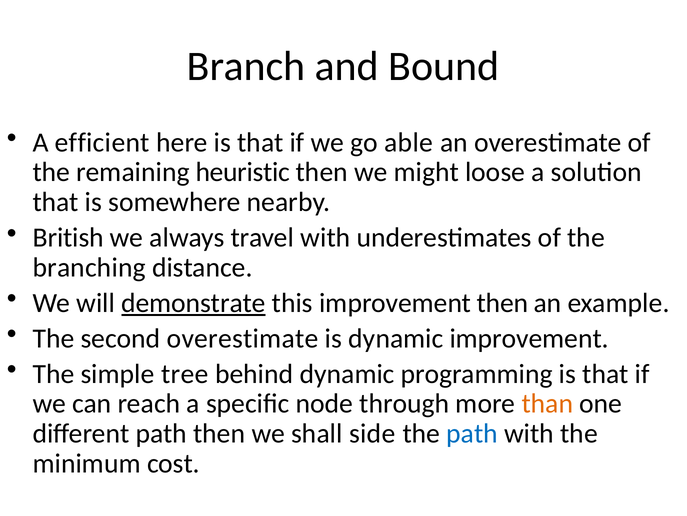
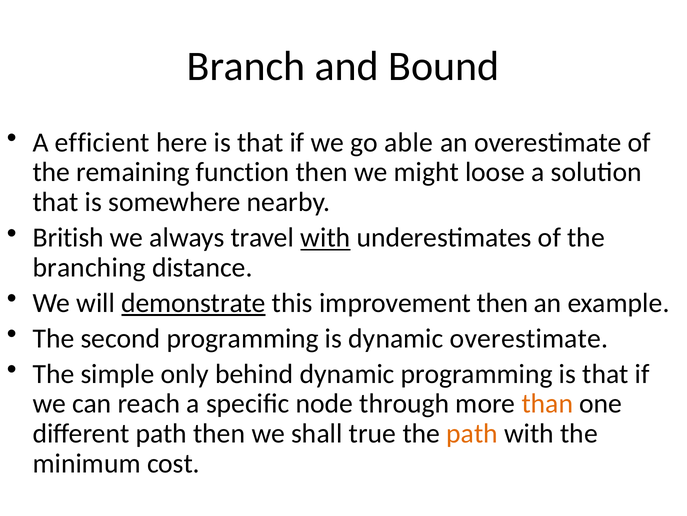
heuristic: heuristic -> function
with at (325, 237) underline: none -> present
second overestimate: overestimate -> programming
dynamic improvement: improvement -> overestimate
tree: tree -> only
side: side -> true
path at (472, 433) colour: blue -> orange
